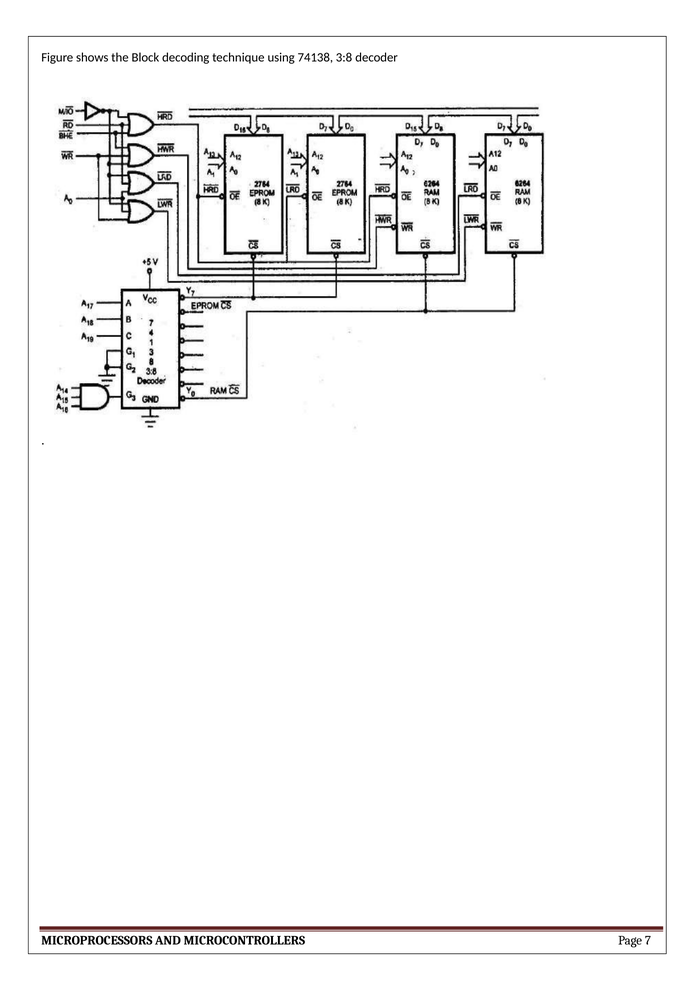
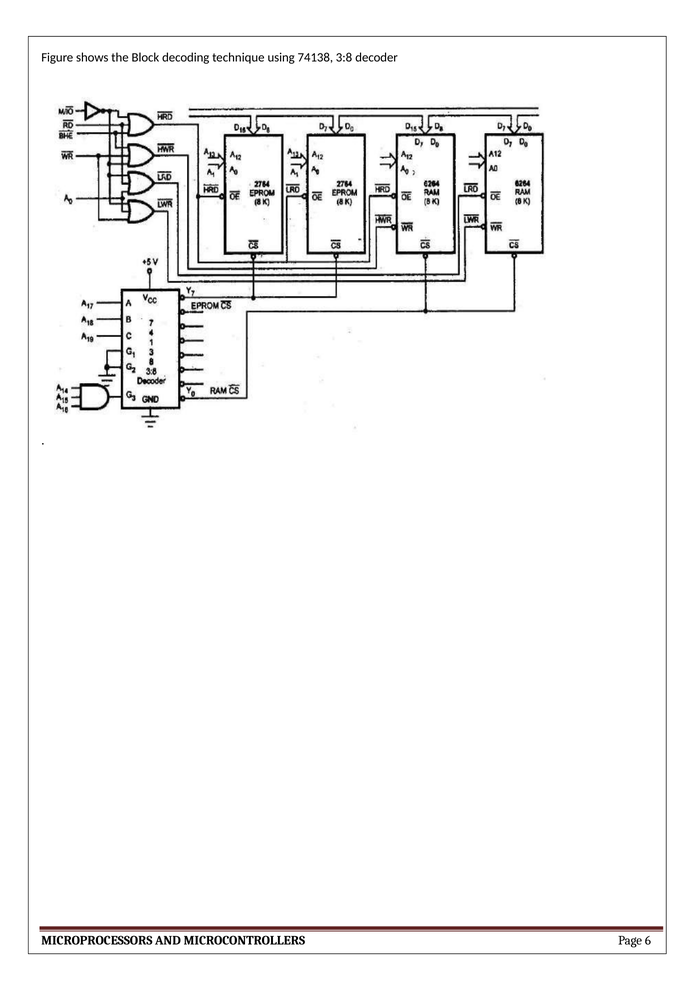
7: 7 -> 6
